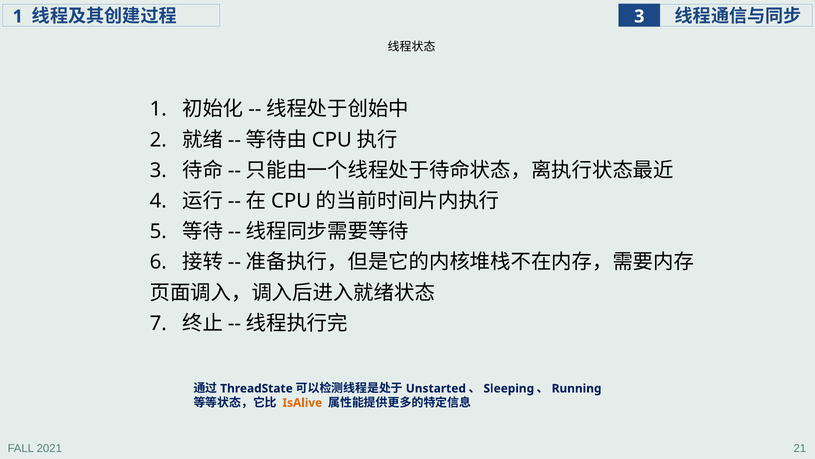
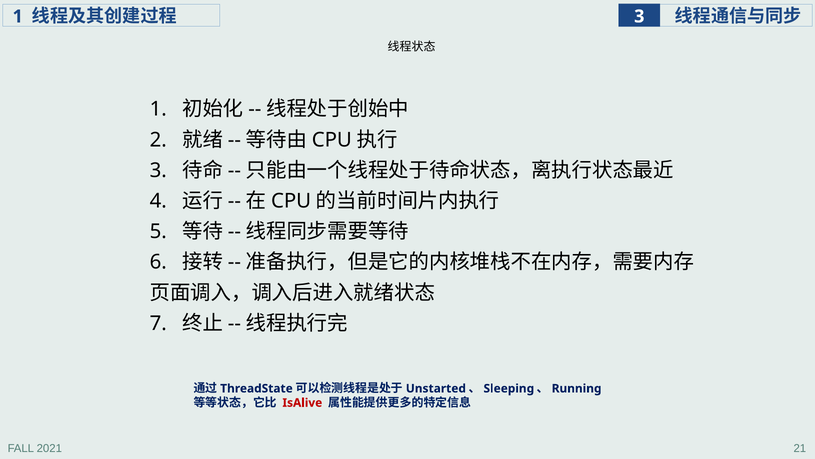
IsAlive colour: orange -> red
